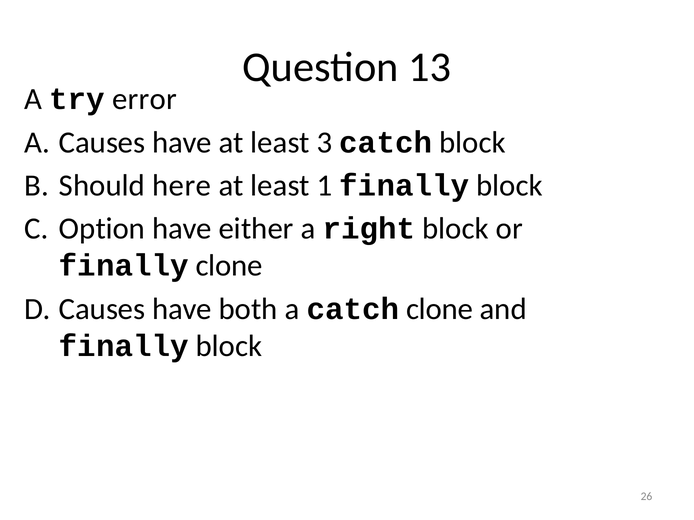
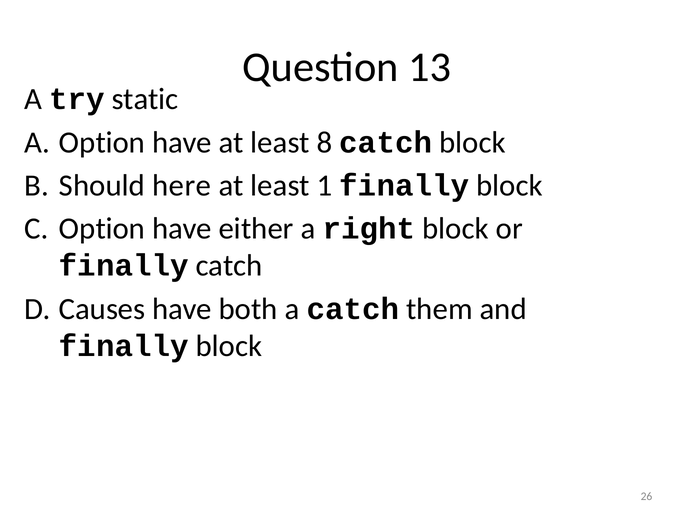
error: error -> static
A Causes: Causes -> Option
3: 3 -> 8
finally clone: clone -> catch
catch clone: clone -> them
